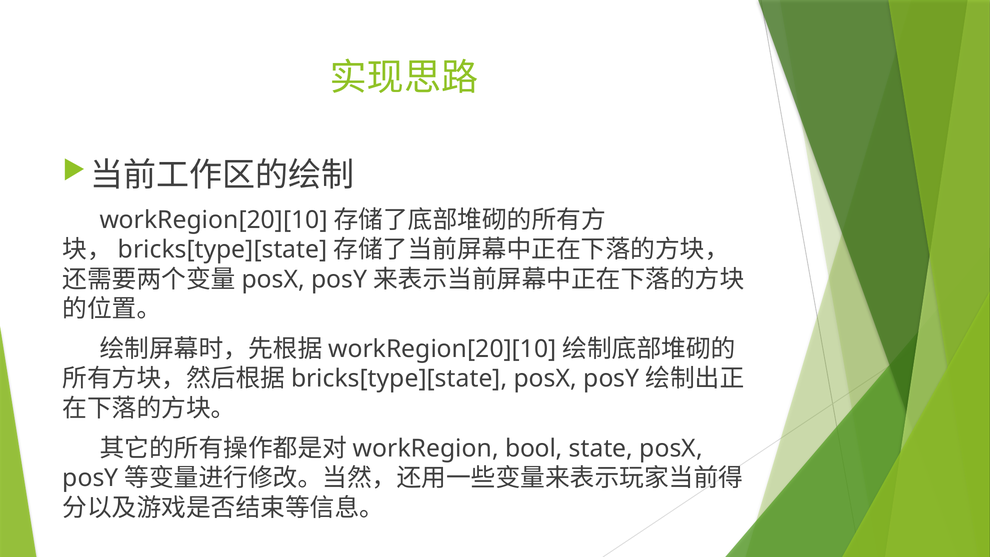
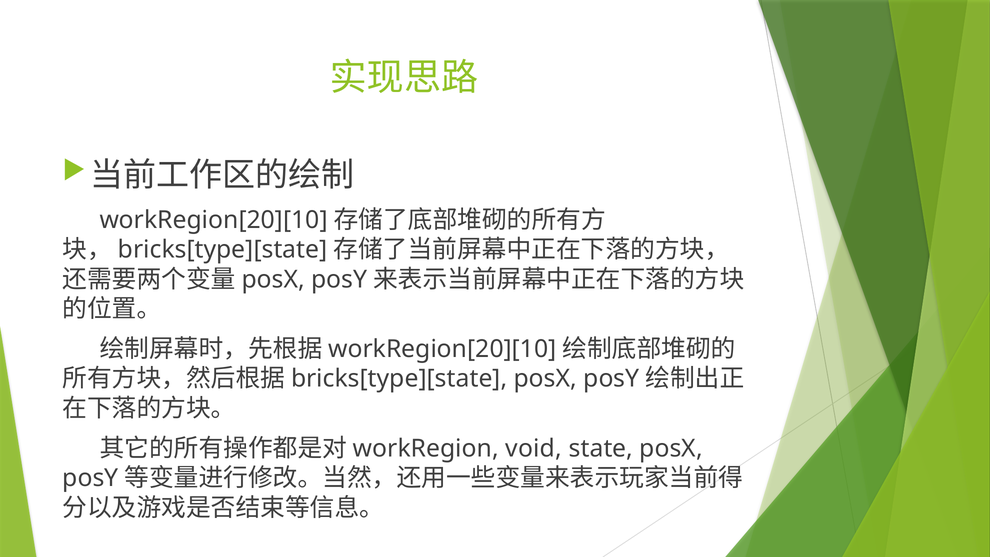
bool: bool -> void
